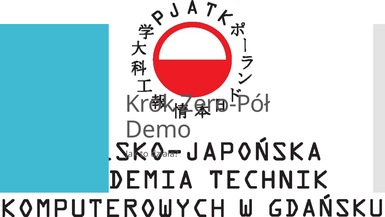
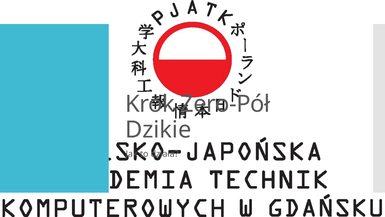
Demo: Demo -> Dzikie
